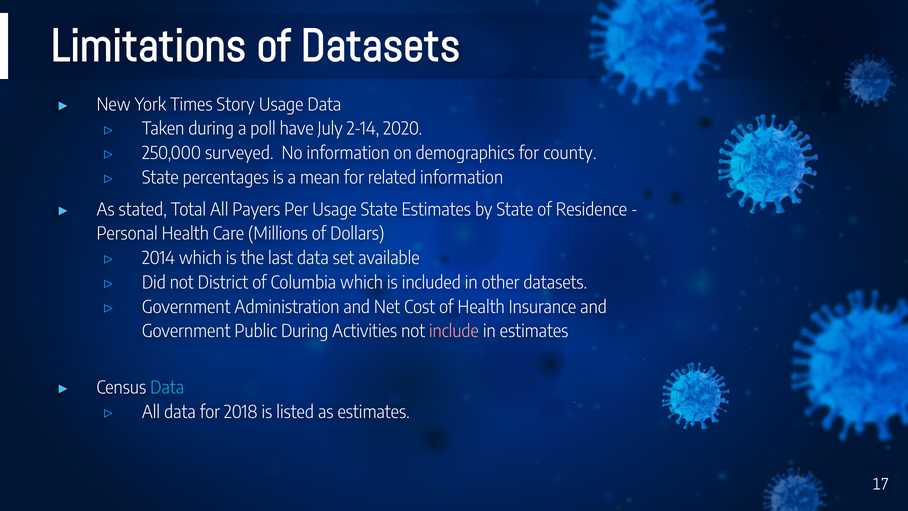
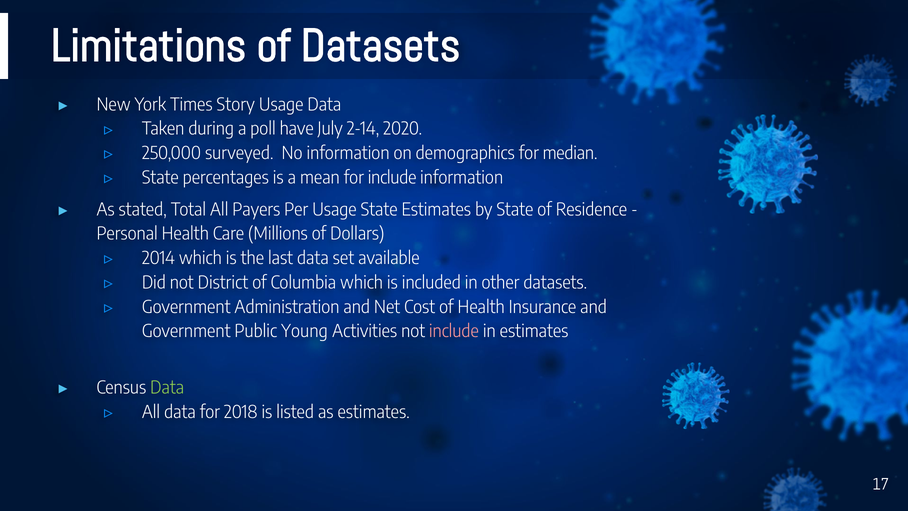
county: county -> median
for related: related -> include
Public During: During -> Young
Data at (167, 388) colour: light blue -> light green
